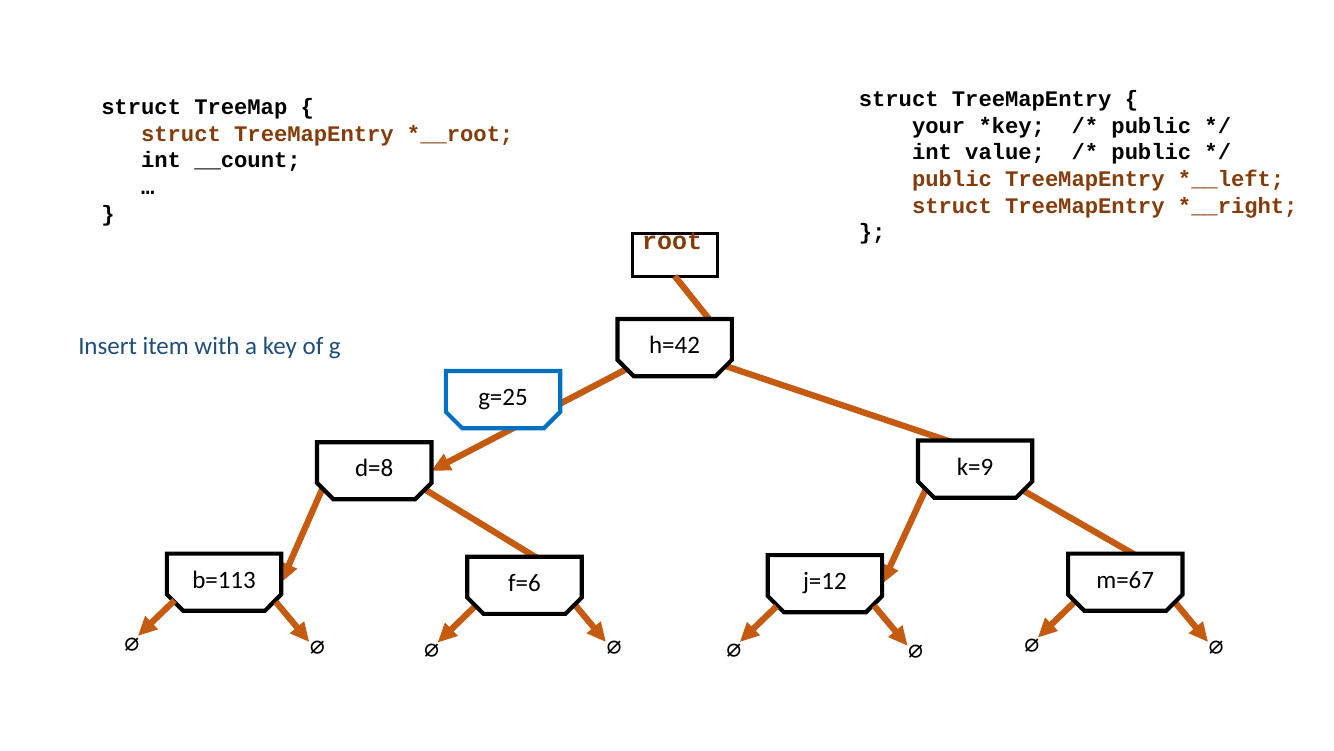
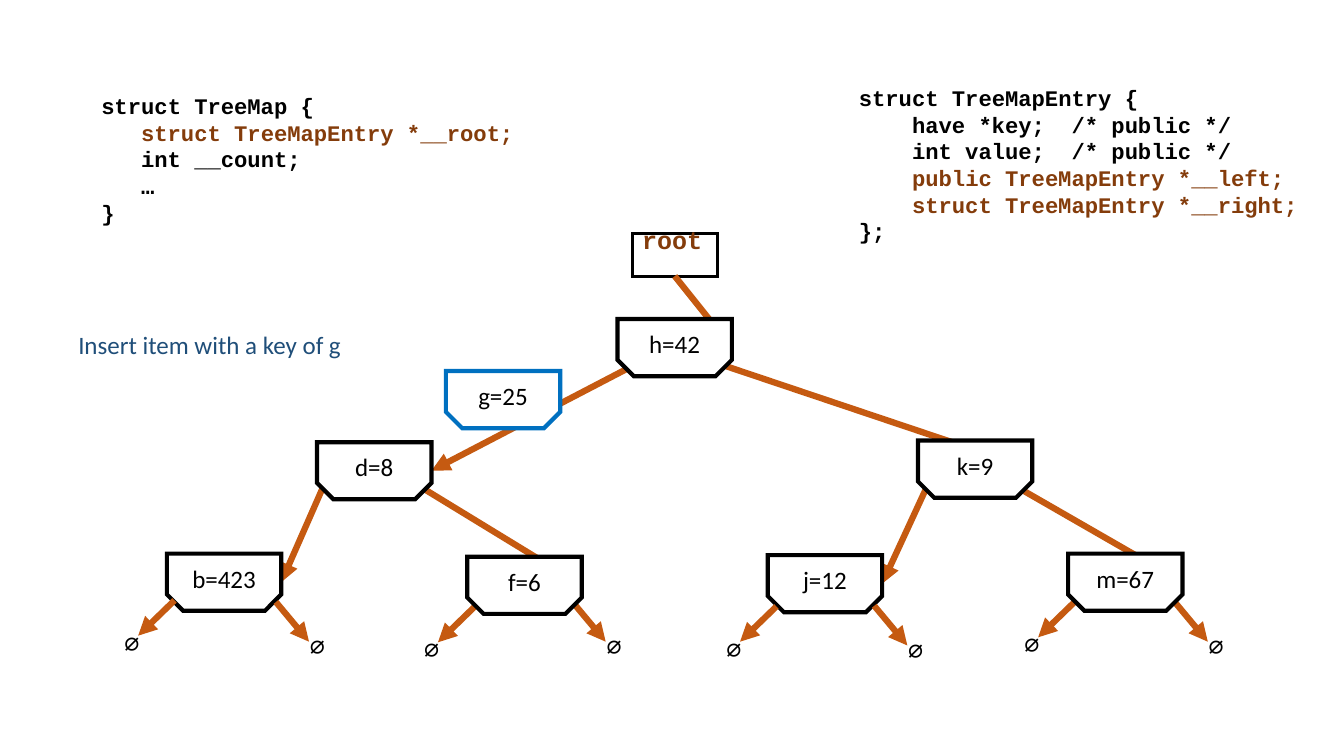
your: your -> have
b=113: b=113 -> b=423
